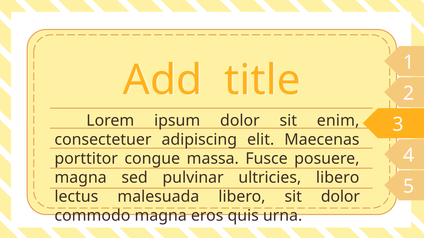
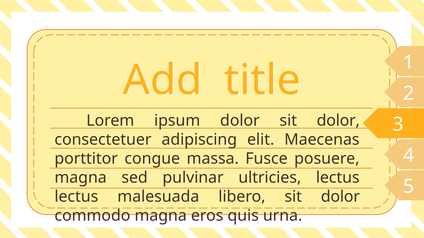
dolor sit enim: enim -> dolor
ultricies libero: libero -> lectus
